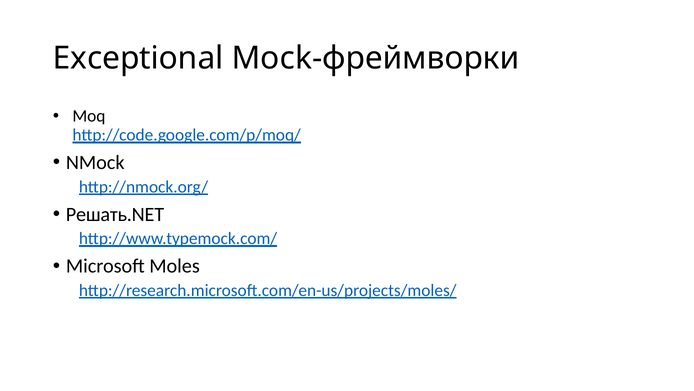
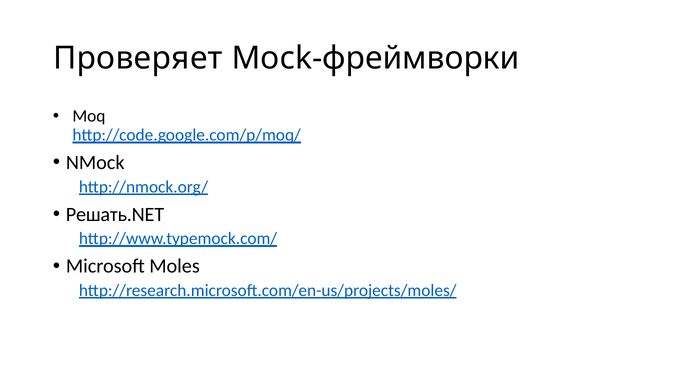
Exceptional: Exceptional -> Проверяет
